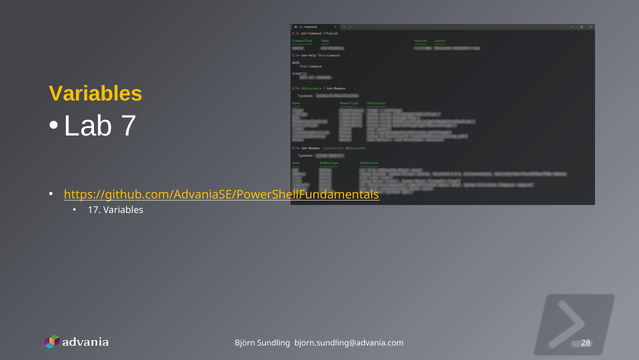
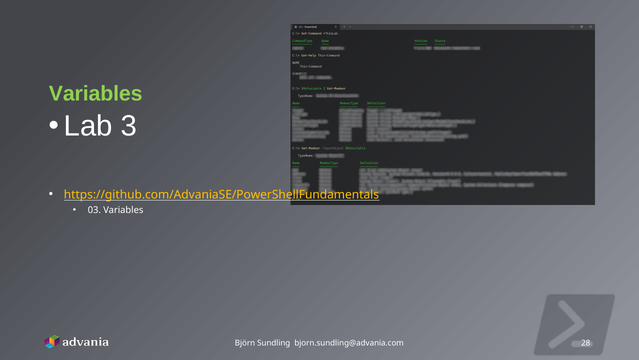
Variables at (96, 94) colour: yellow -> light green
7: 7 -> 3
17: 17 -> 03
